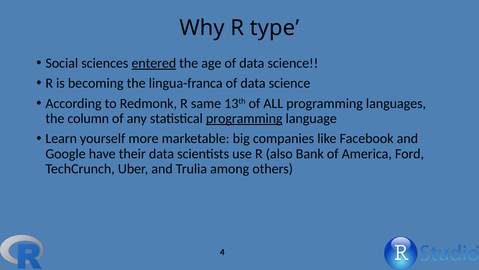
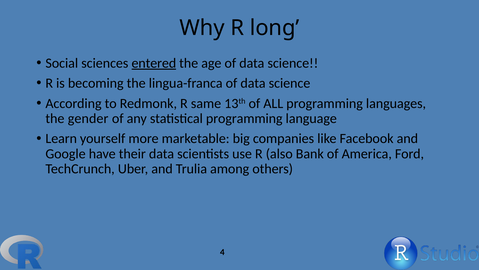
type: type -> long
column: column -> gender
programming at (244, 118) underline: present -> none
